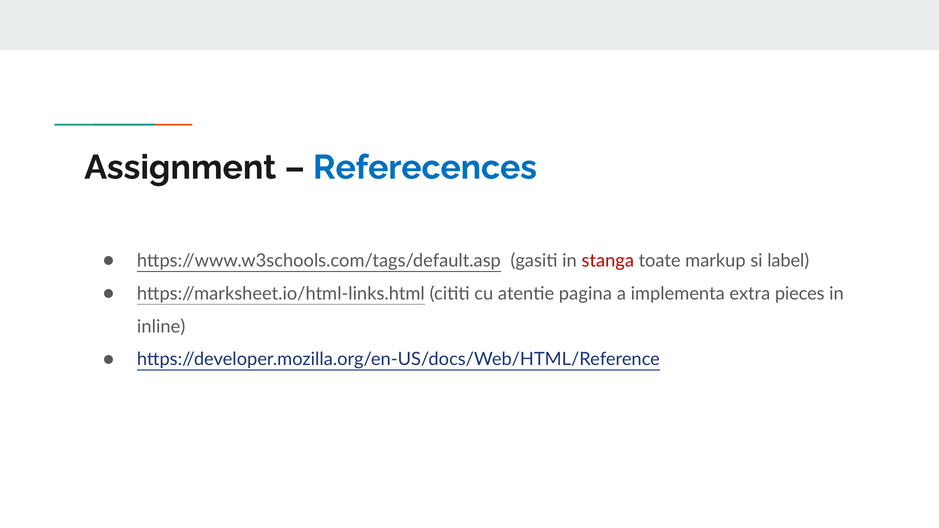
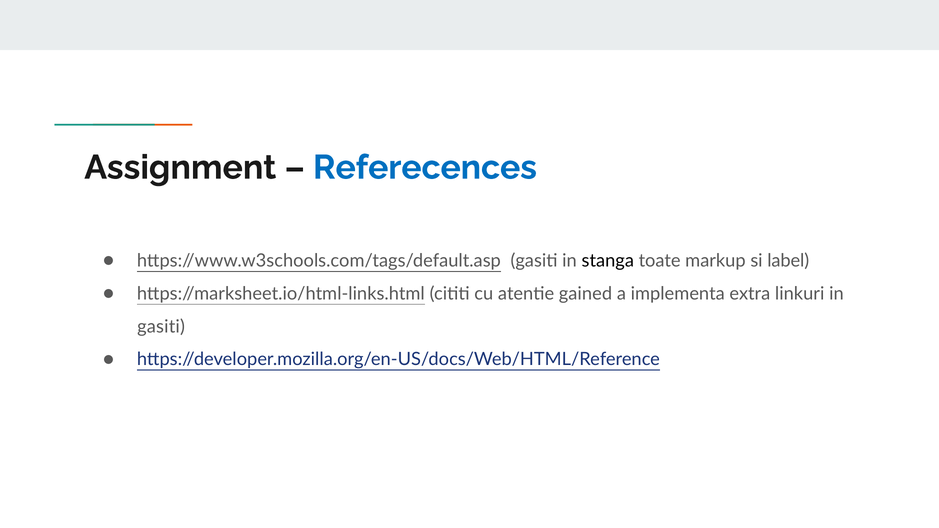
stanga colour: red -> black
pagina: pagina -> gained
pieces: pieces -> linkuri
inline at (161, 327): inline -> gasiti
